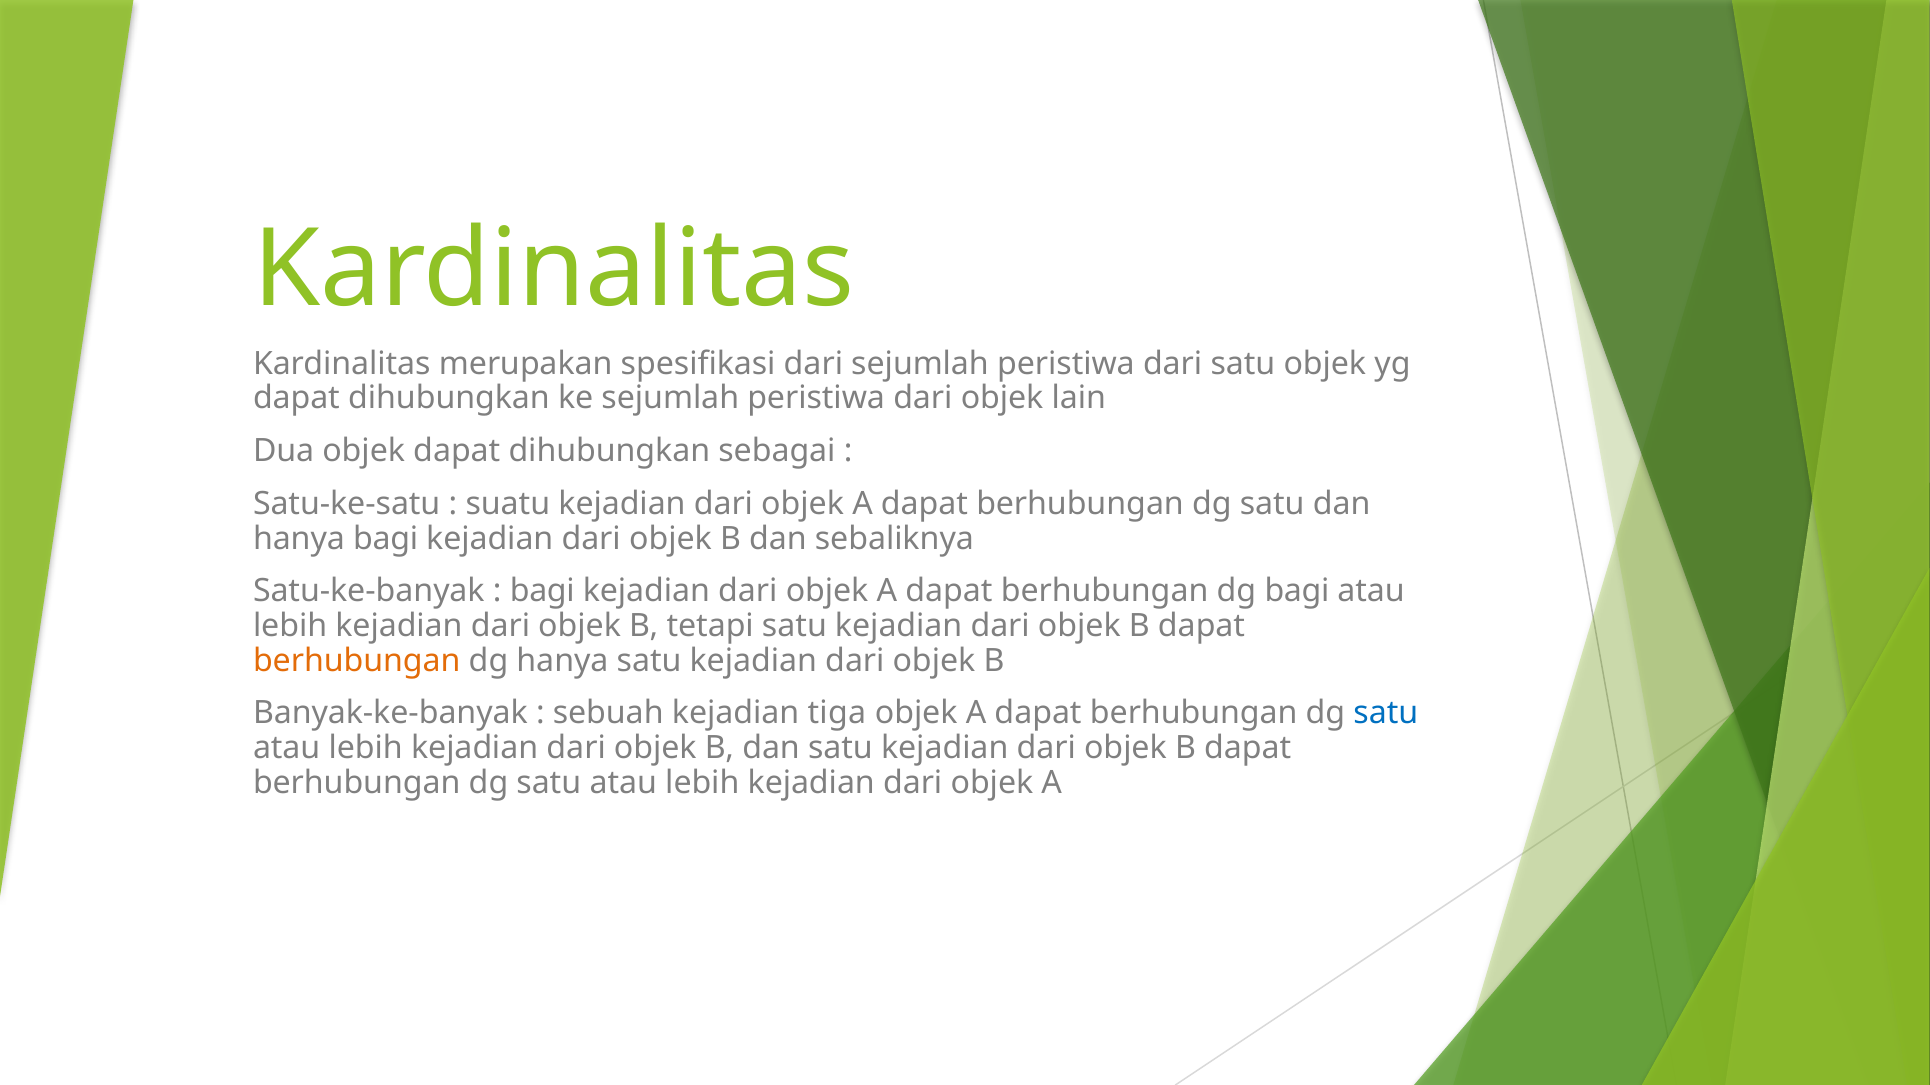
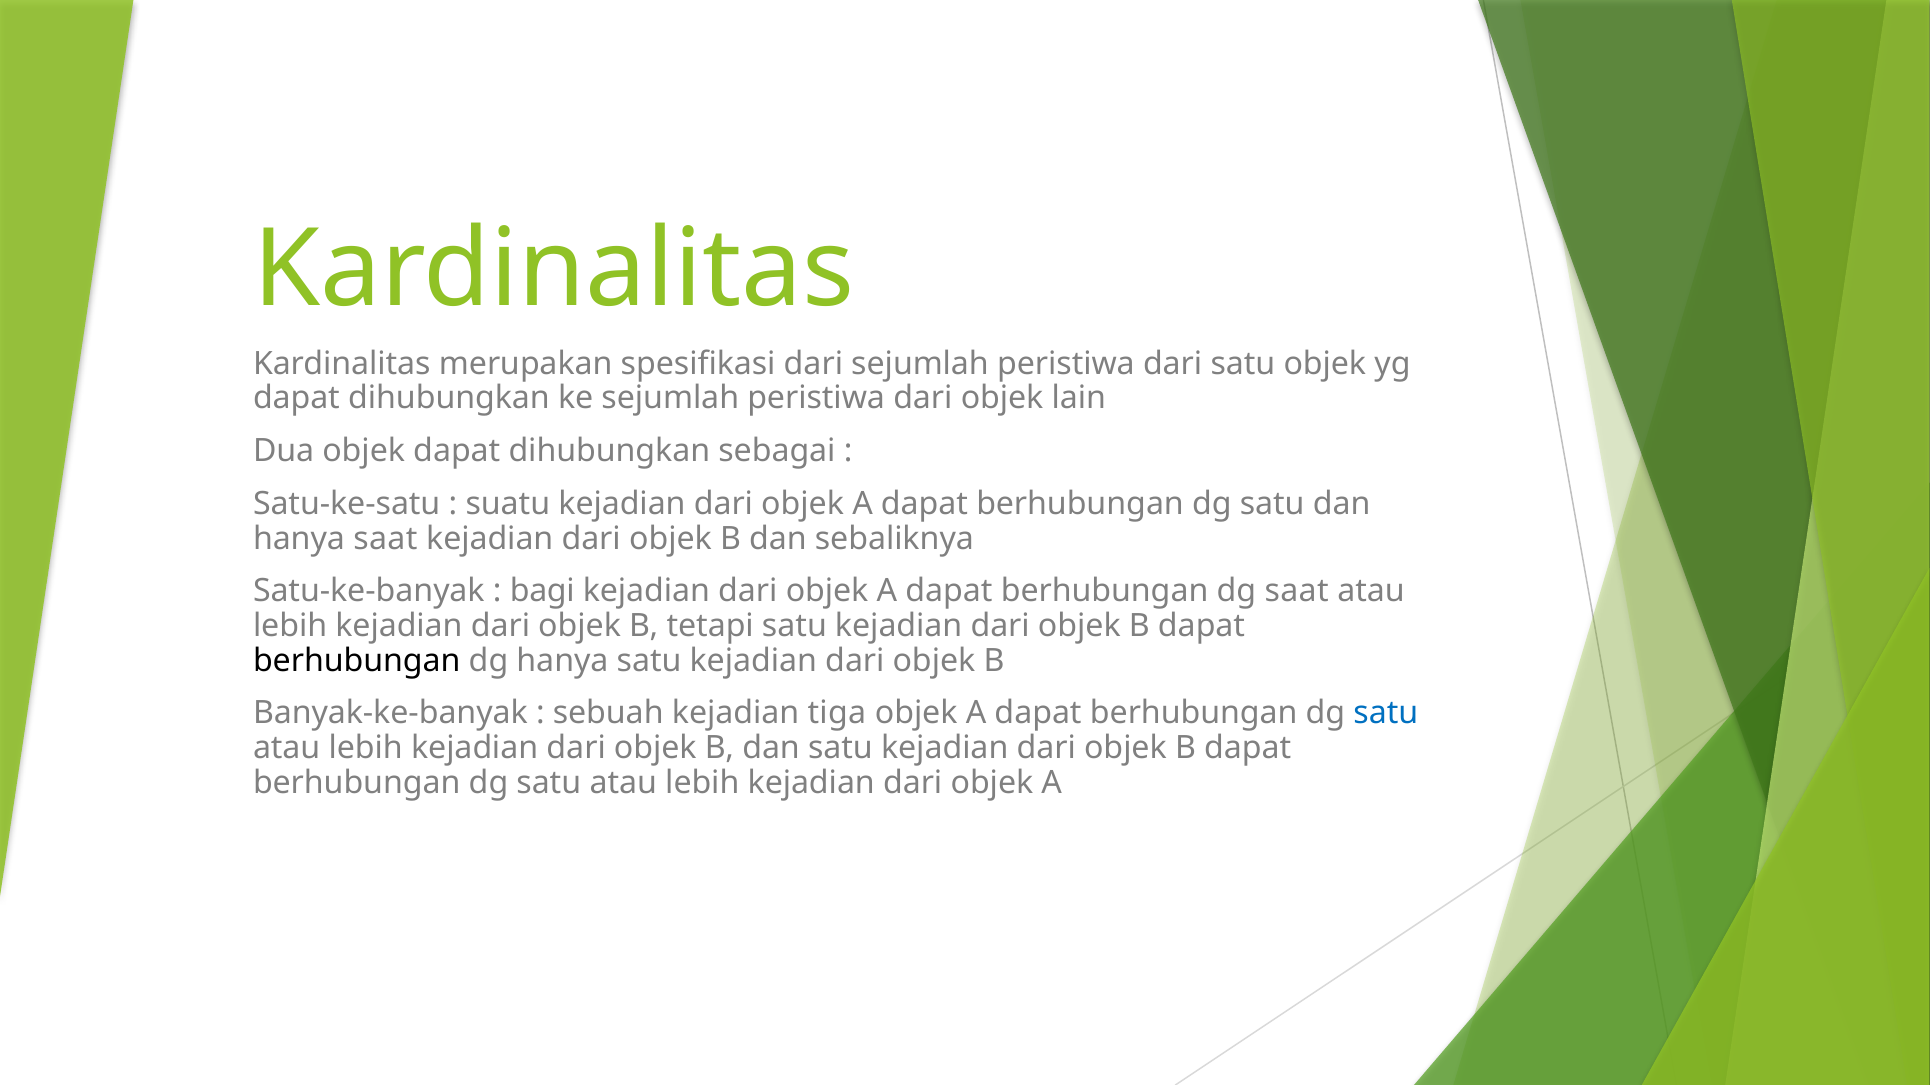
hanya bagi: bagi -> saat
dg bagi: bagi -> saat
berhubungan at (357, 661) colour: orange -> black
